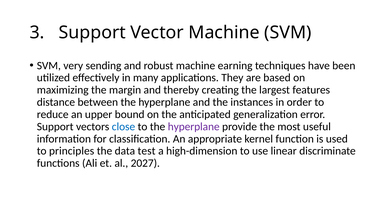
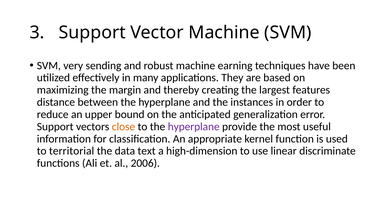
close colour: blue -> orange
principles: principles -> territorial
test: test -> text
2027: 2027 -> 2006
